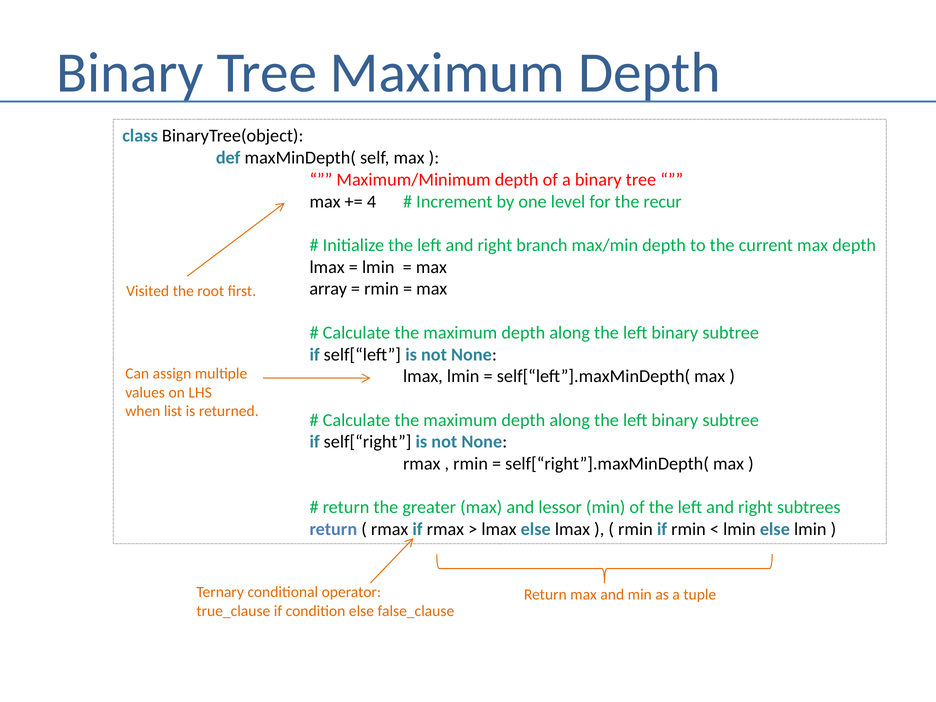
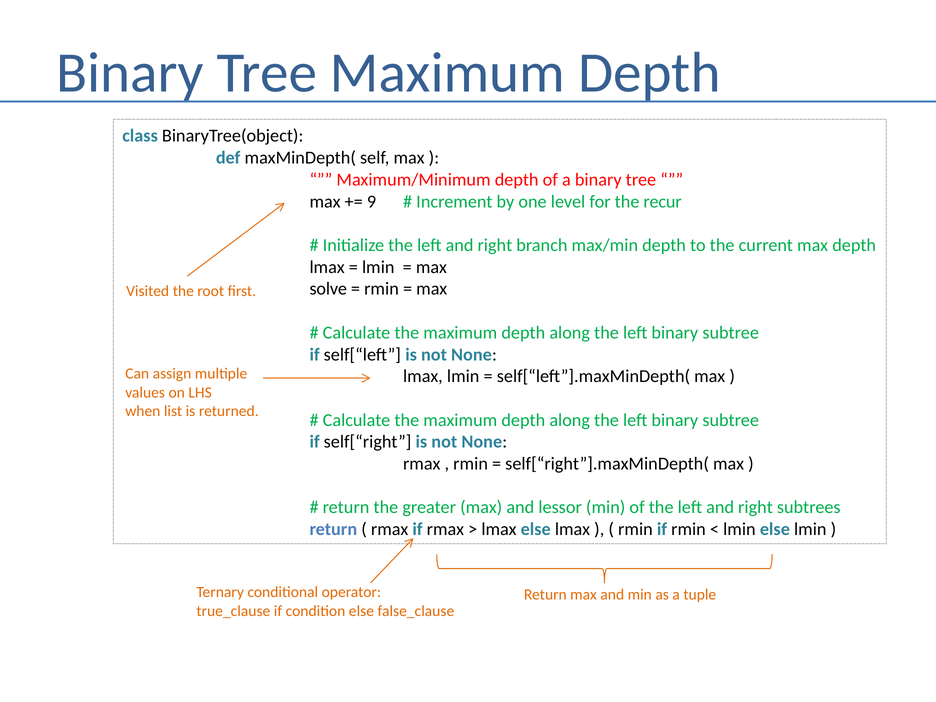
4: 4 -> 9
array: array -> solve
